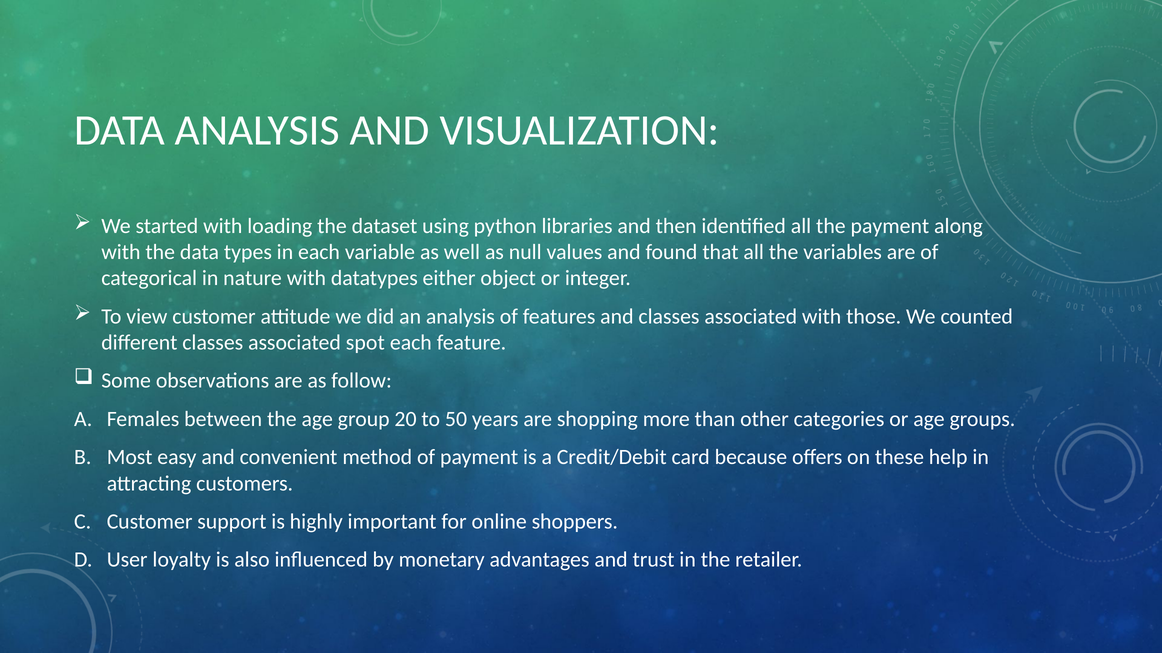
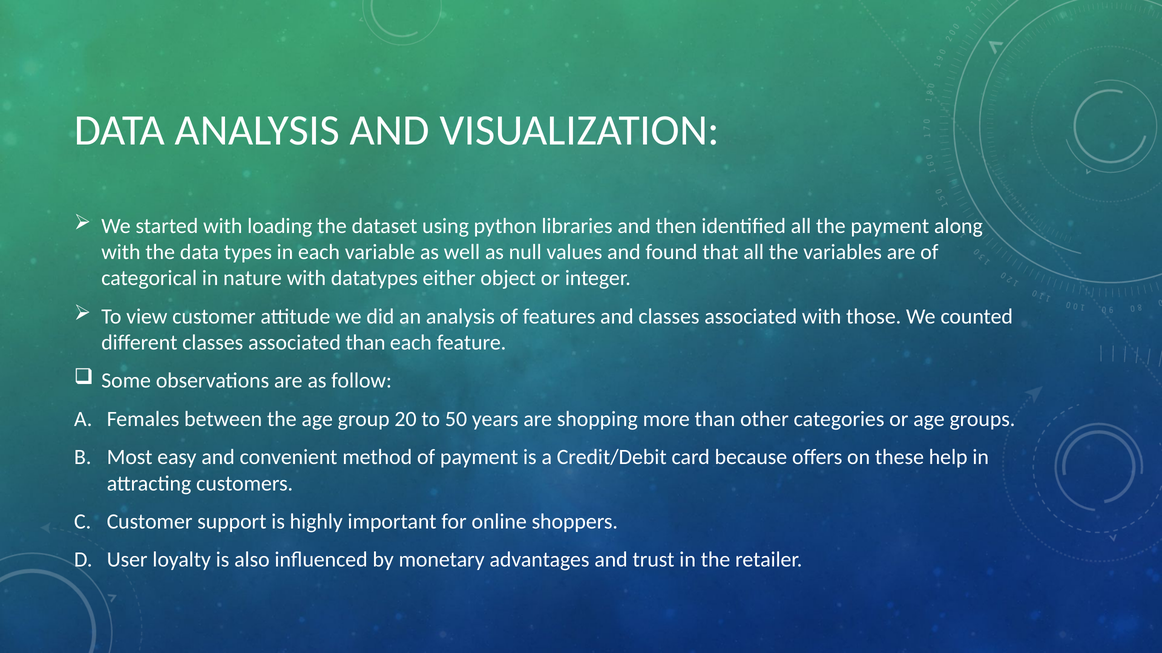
associated spot: spot -> than
